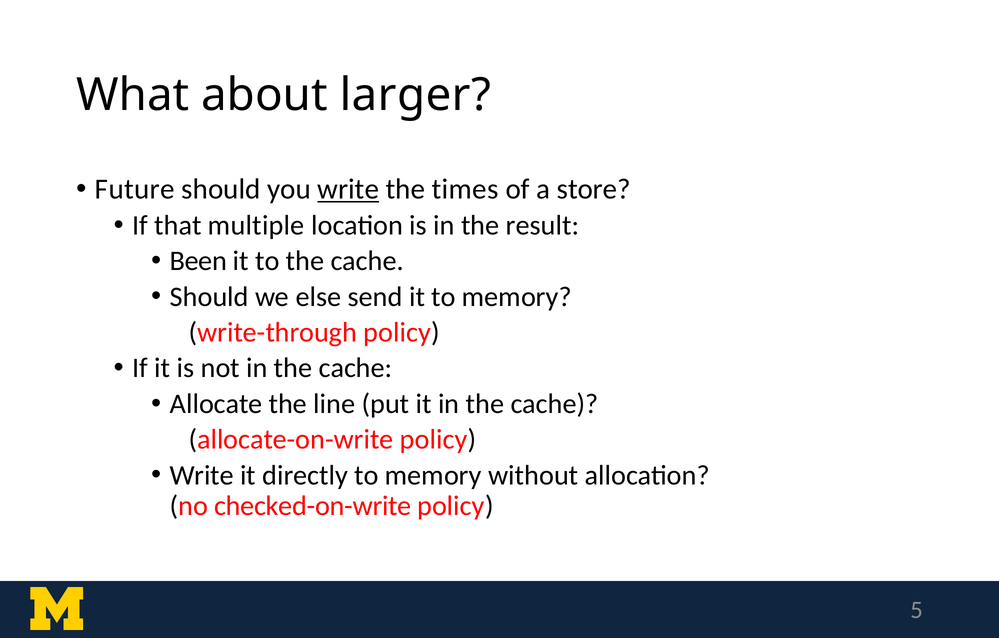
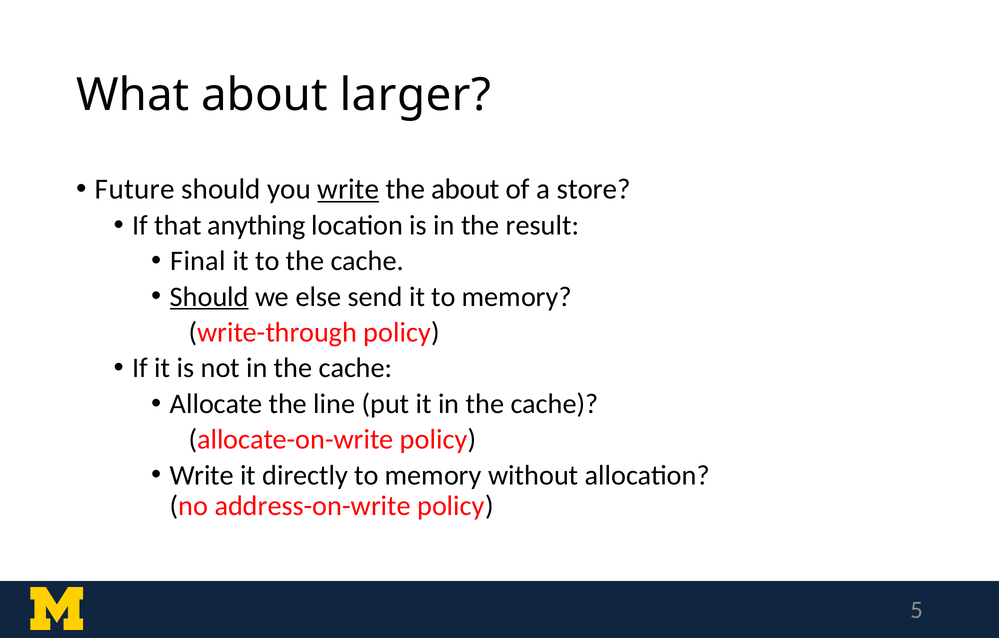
the times: times -> about
multiple: multiple -> anything
Been: Been -> Final
Should at (209, 297) underline: none -> present
checked-on-write: checked-on-write -> address-on-write
